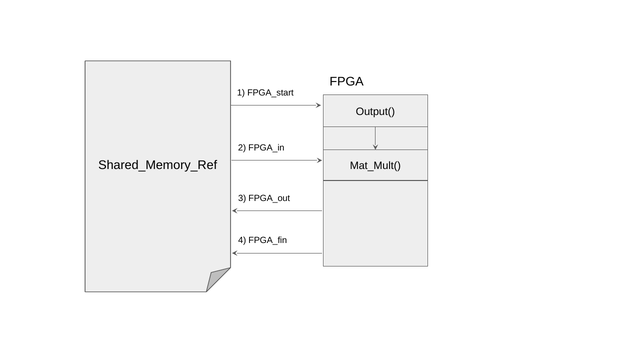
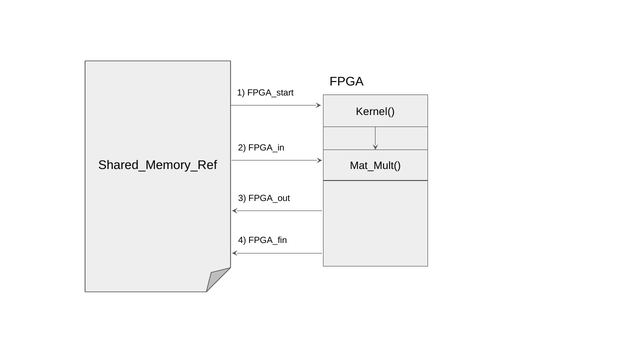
Output(: Output( -> Kernel(
